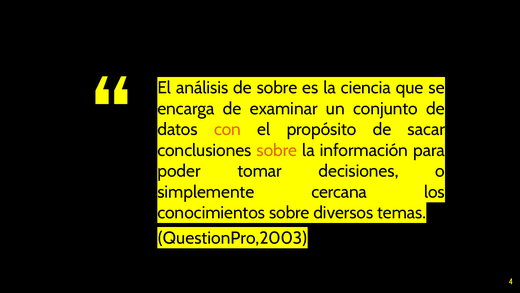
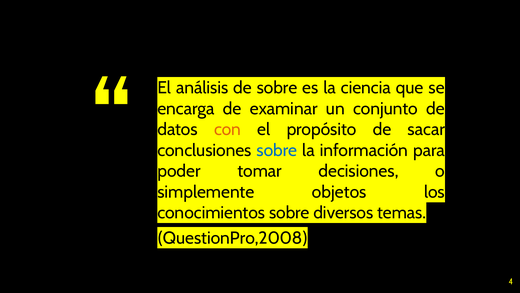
sobre at (277, 150) colour: orange -> blue
cercana: cercana -> objetos
QuestionPro,2003: QuestionPro,2003 -> QuestionPro,2008
